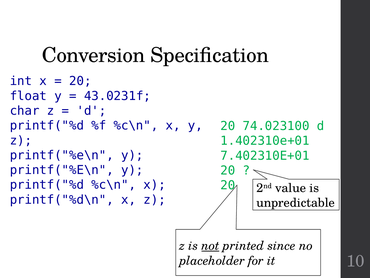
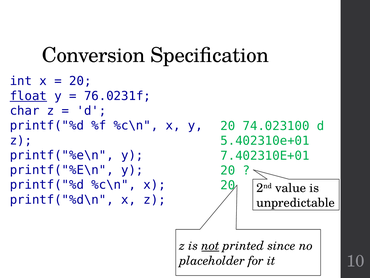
float underline: none -> present
43.0231f: 43.0231f -> 76.0231f
1.402310e+01: 1.402310e+01 -> 5.402310e+01
